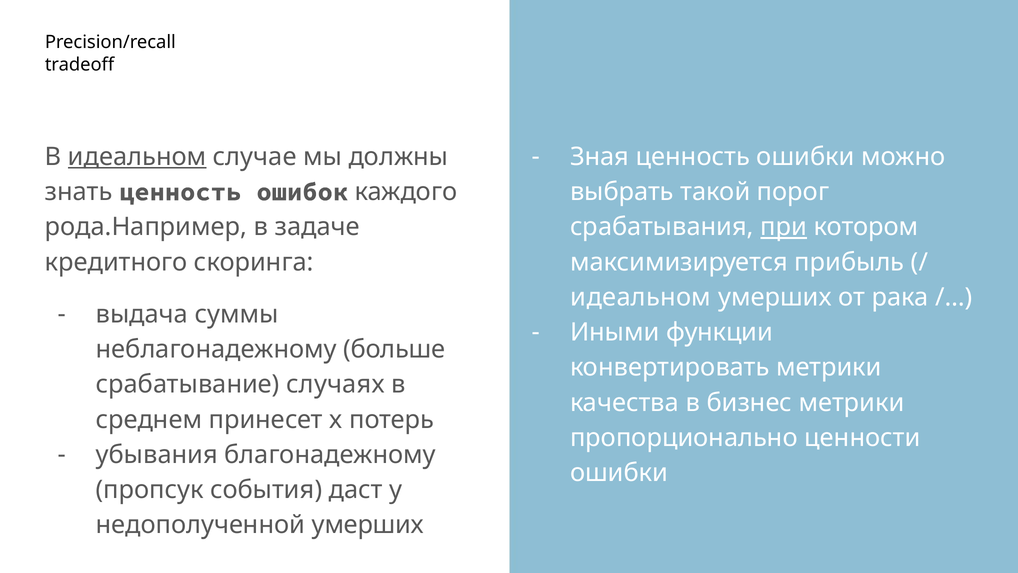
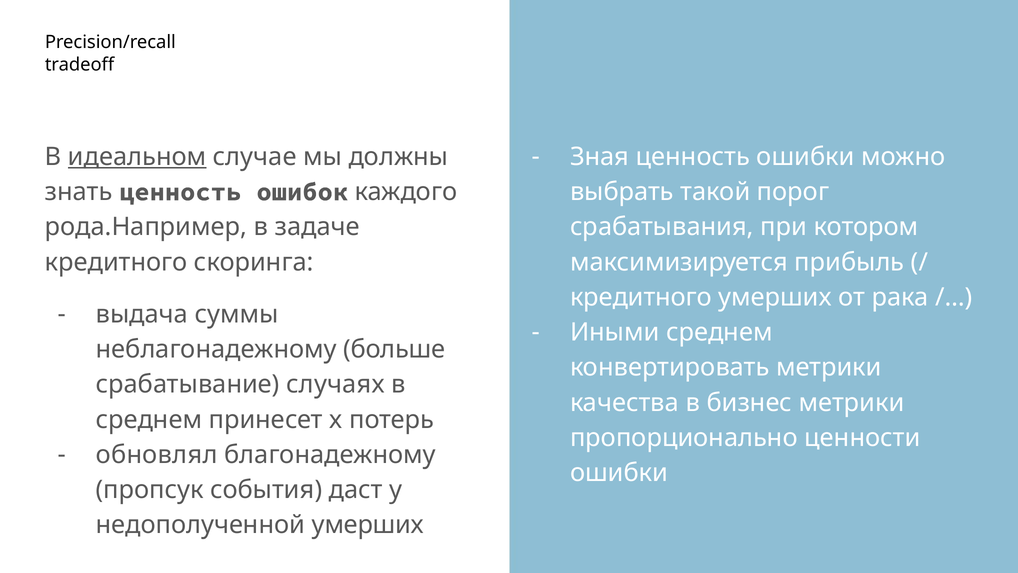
при underline: present -> none
идеальном at (641, 297): идеальном -> кредитного
Иными функции: функции -> среднем
убывания: убывания -> обновлял
